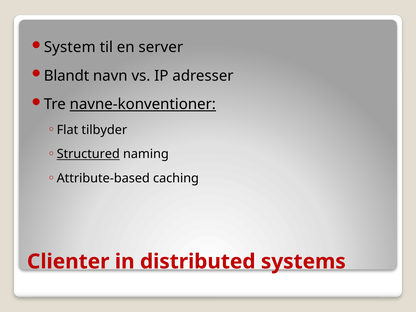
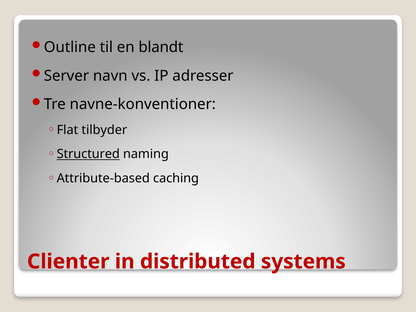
System: System -> Outline
server: server -> blandt
Blandt: Blandt -> Server
navne-konventioner underline: present -> none
